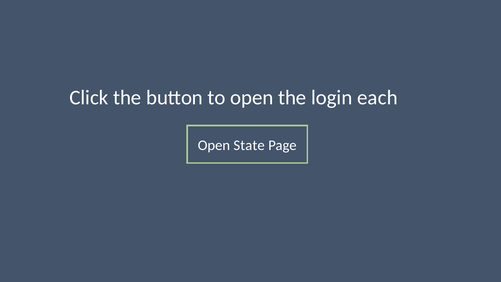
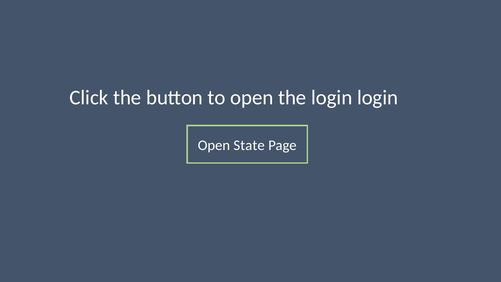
login each: each -> login
